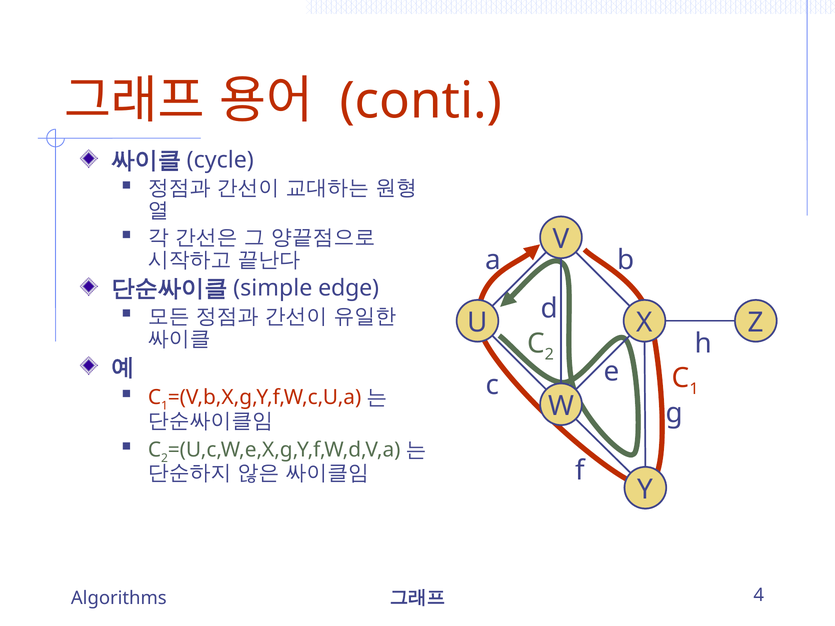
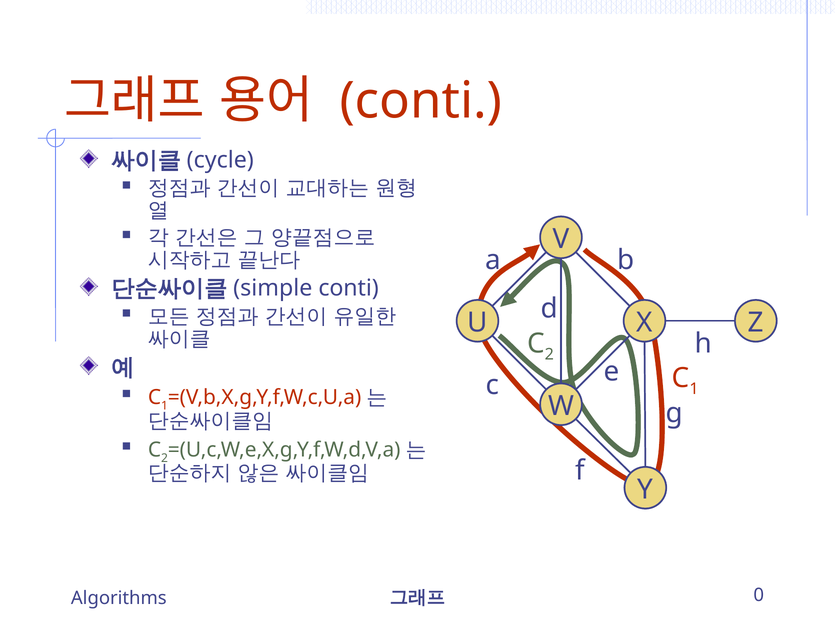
edge at (349, 288): edge -> conti
4: 4 -> 0
